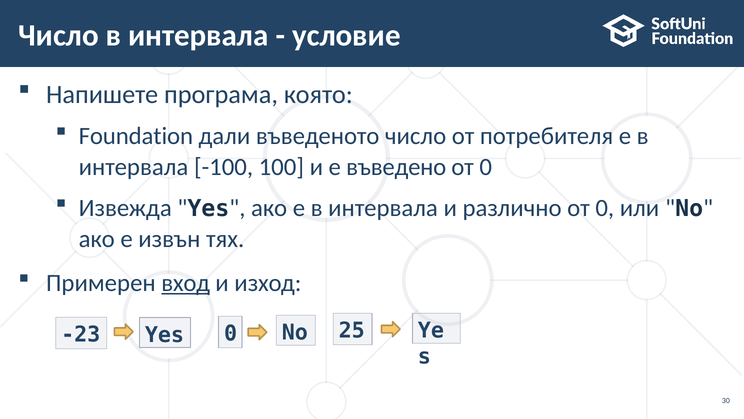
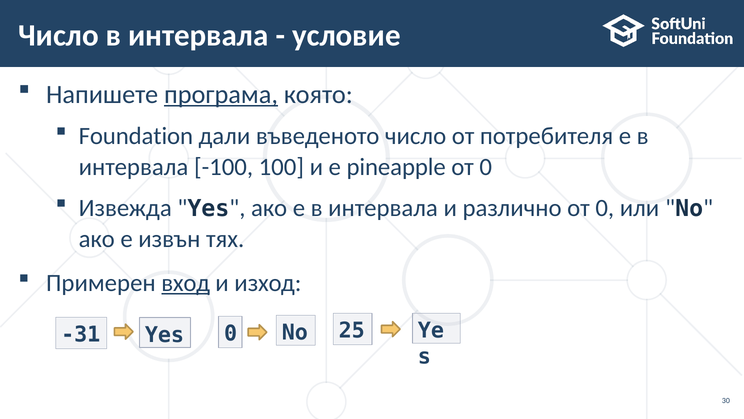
програма underline: none -> present
въведено: въведено -> pineapple
-23: -23 -> -31
